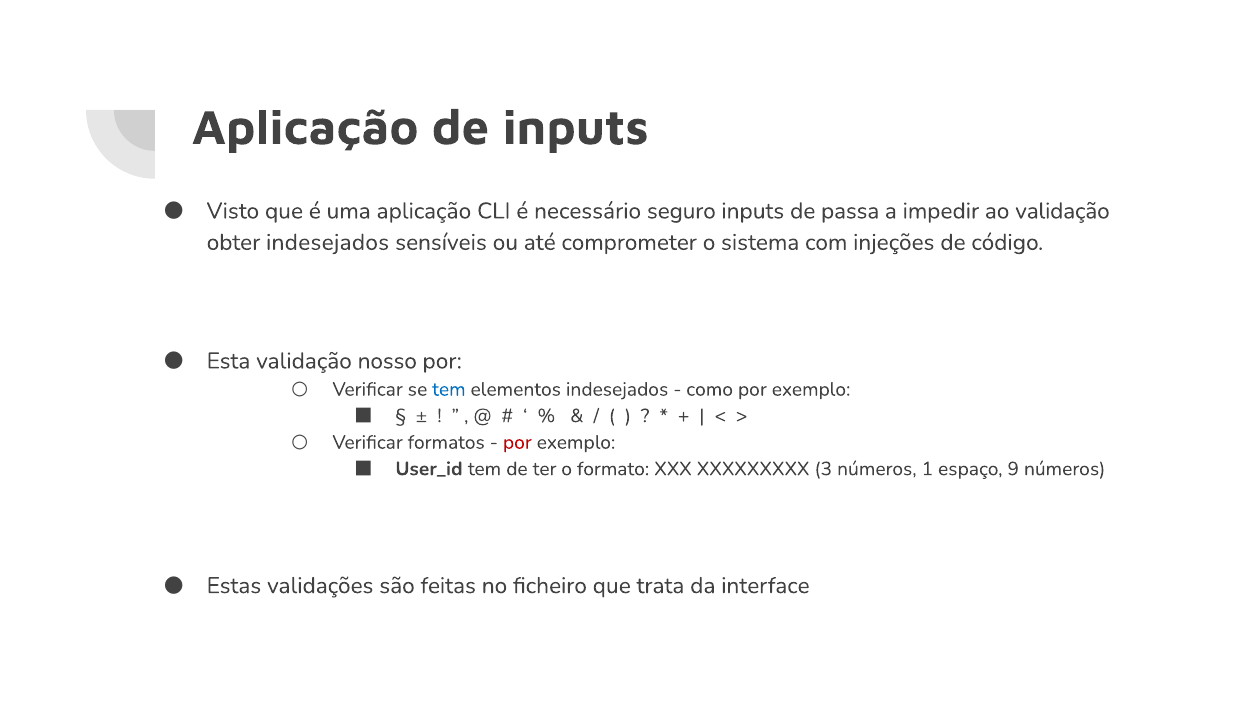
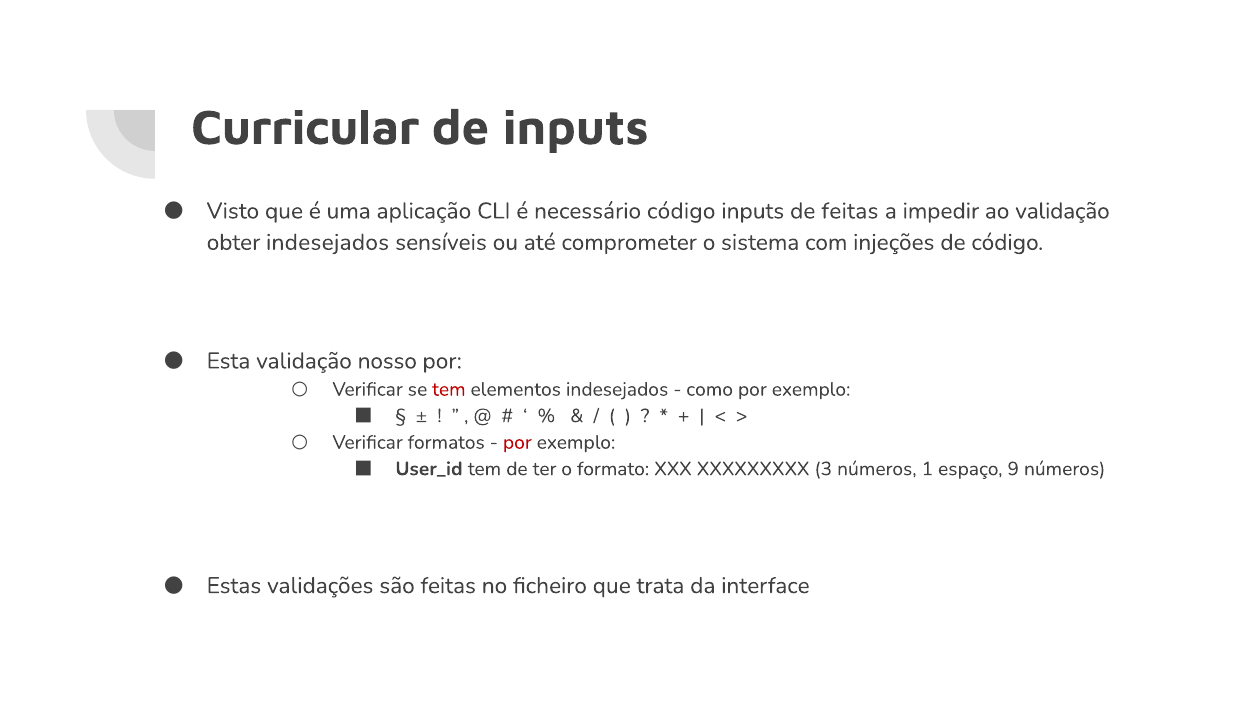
Aplicação at (305, 128): Aplicação -> Curricular
necessário seguro: seguro -> código
de passa: passa -> feitas
tem at (449, 389) colour: blue -> red
